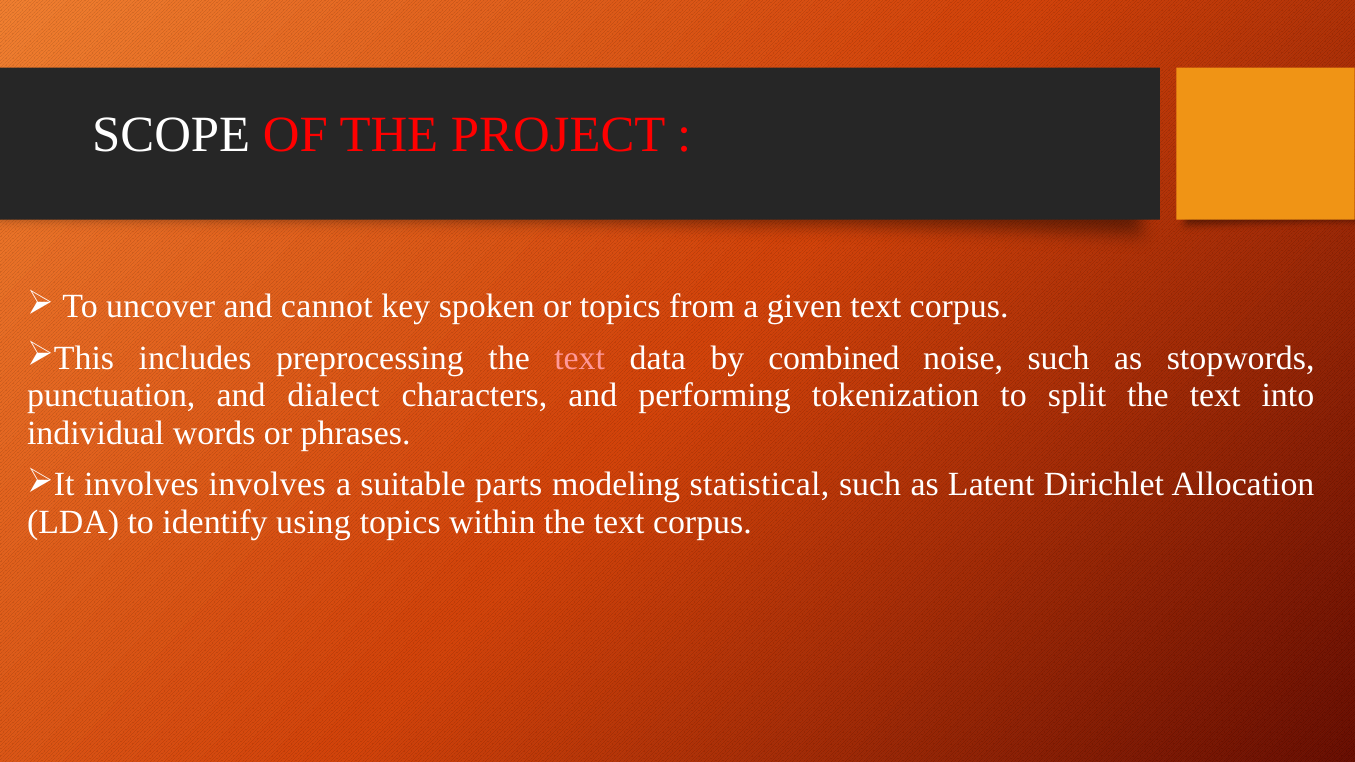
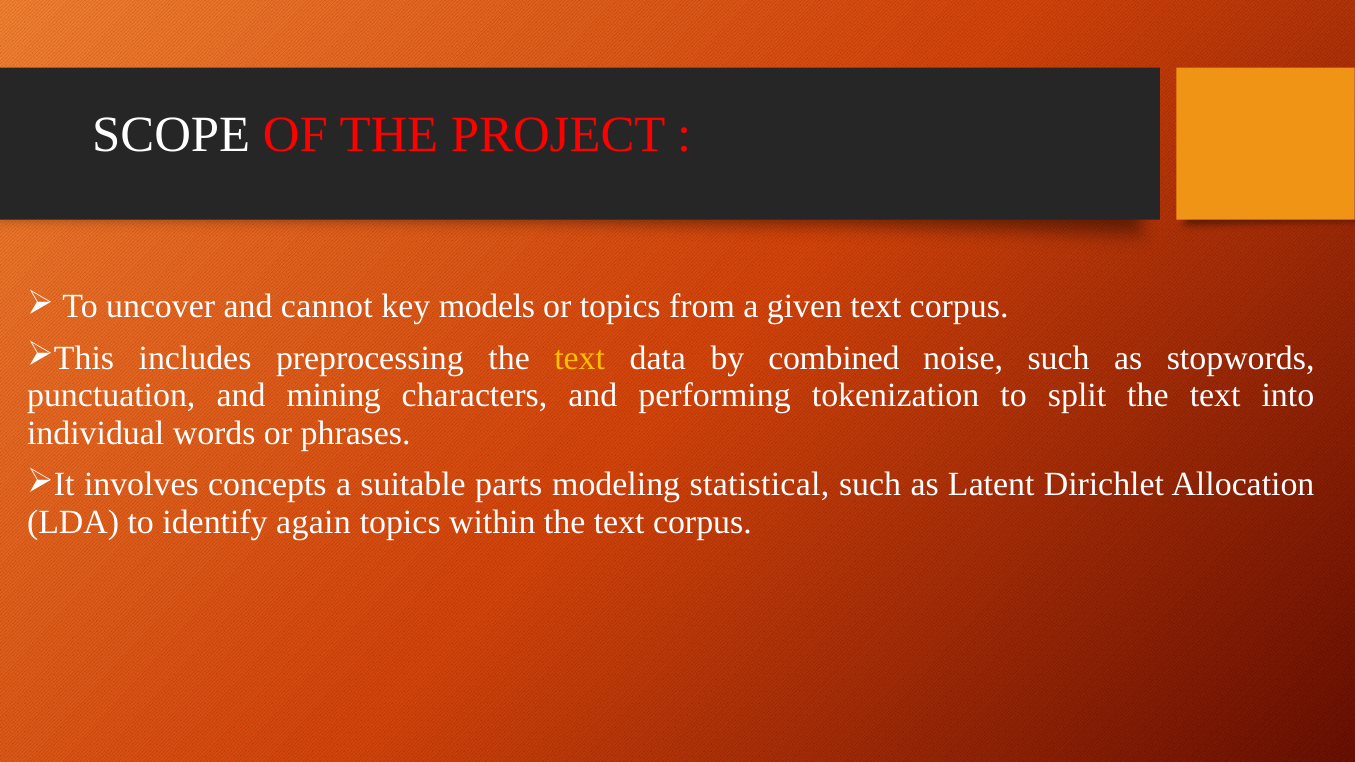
spoken: spoken -> models
text at (580, 358) colour: pink -> yellow
dialect: dialect -> mining
involves involves: involves -> concepts
using: using -> again
